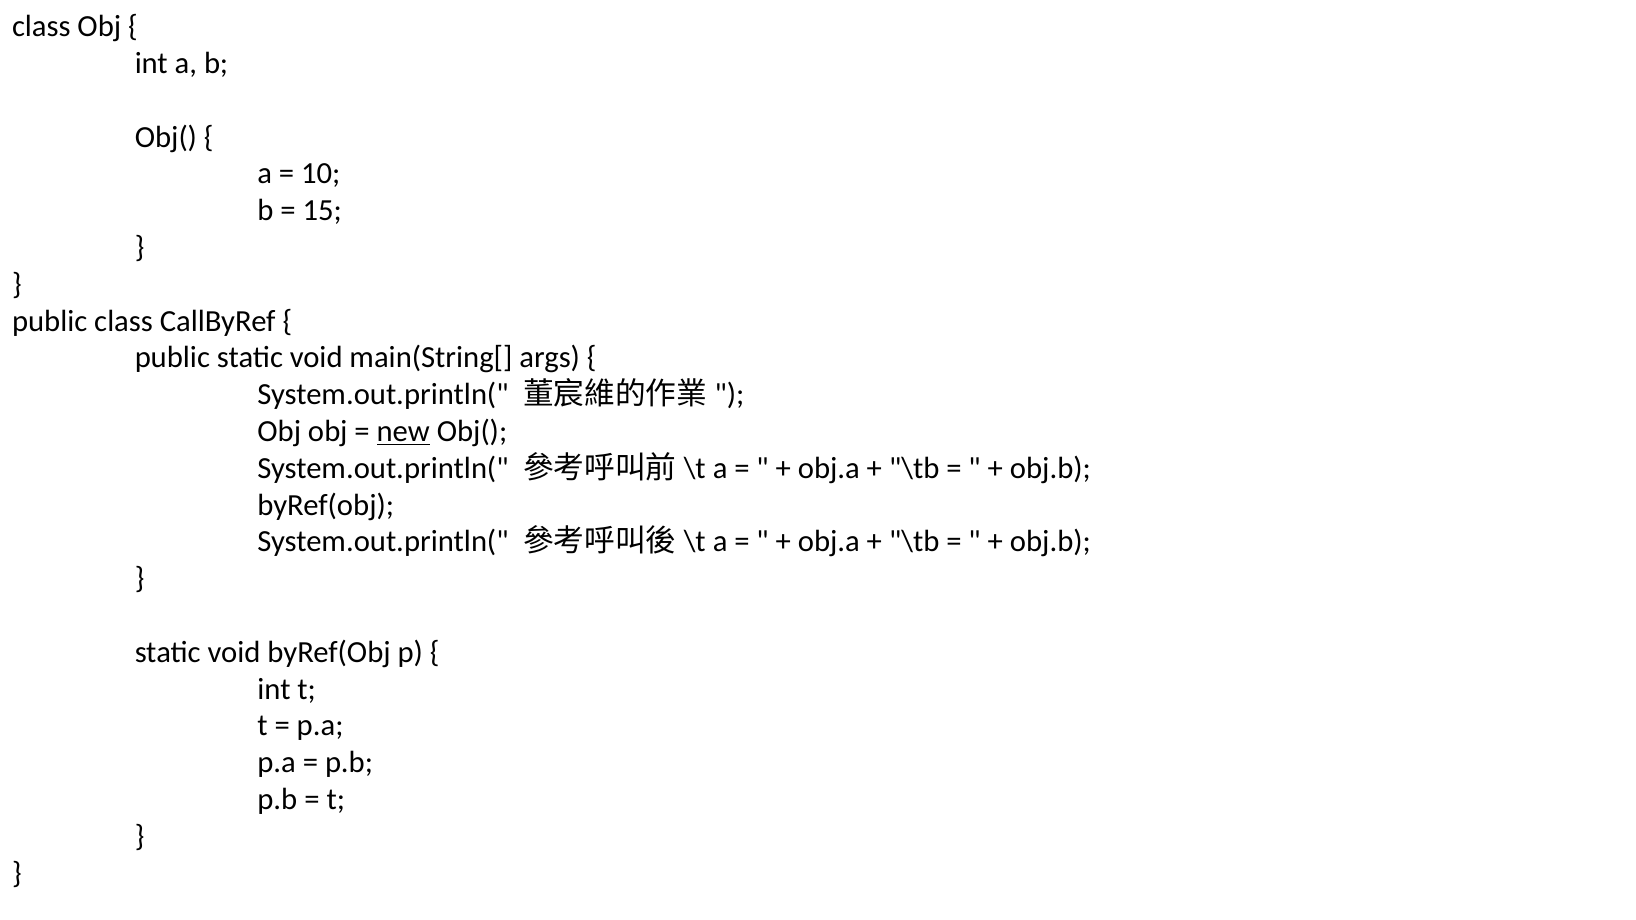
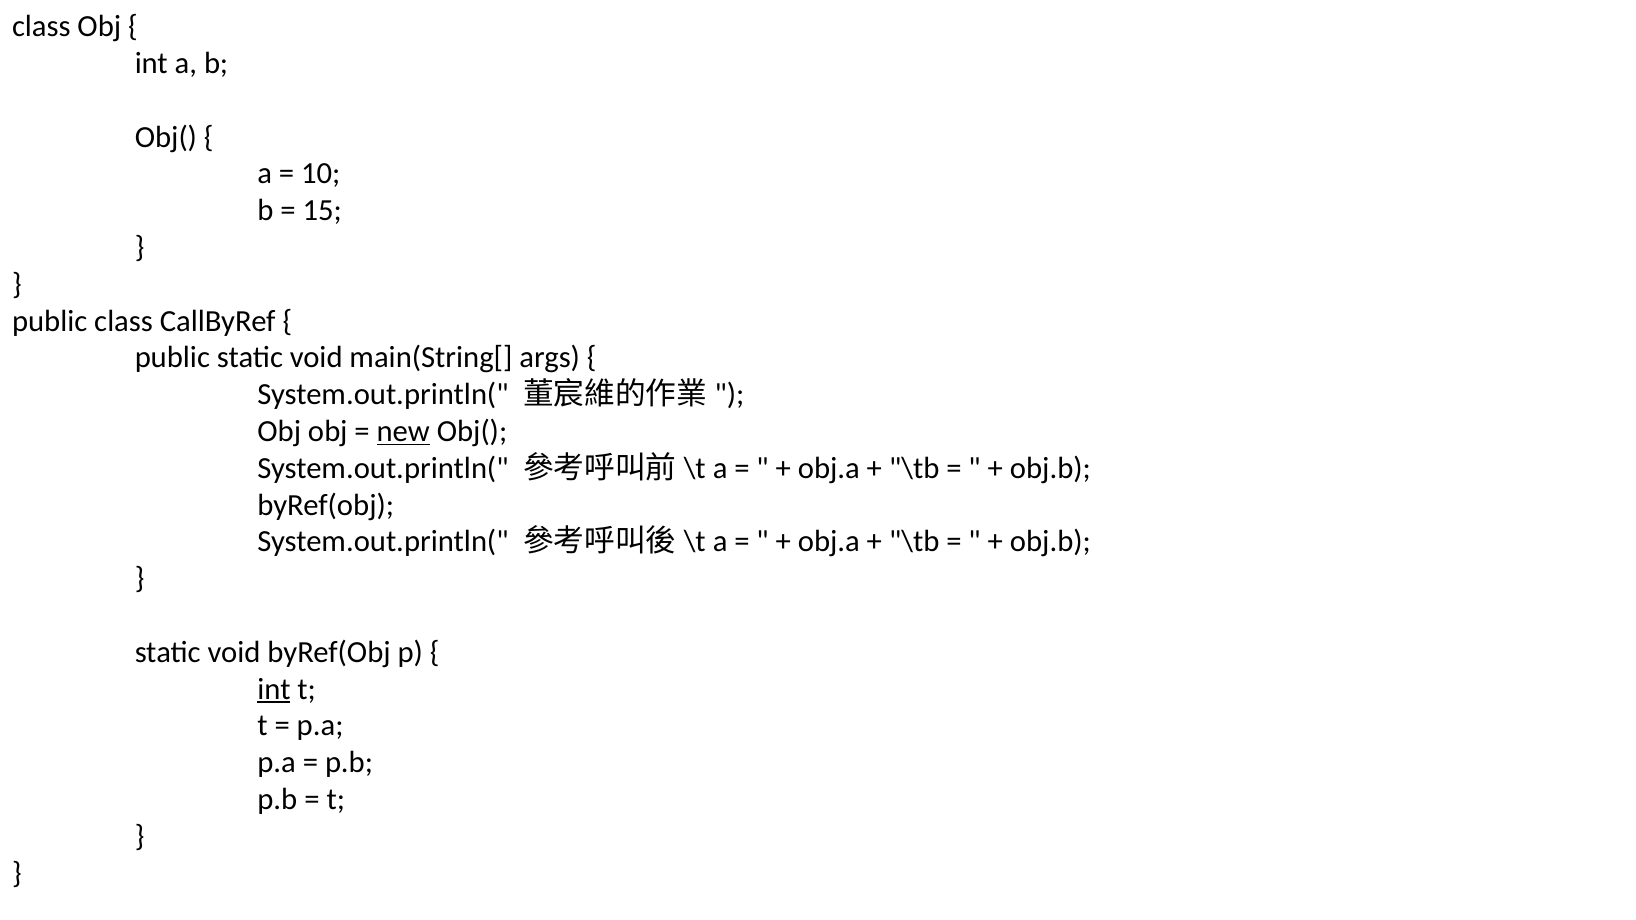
int at (274, 689) underline: none -> present
